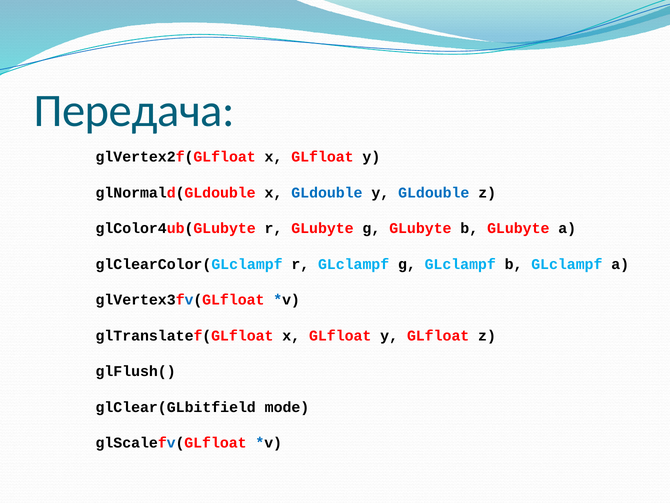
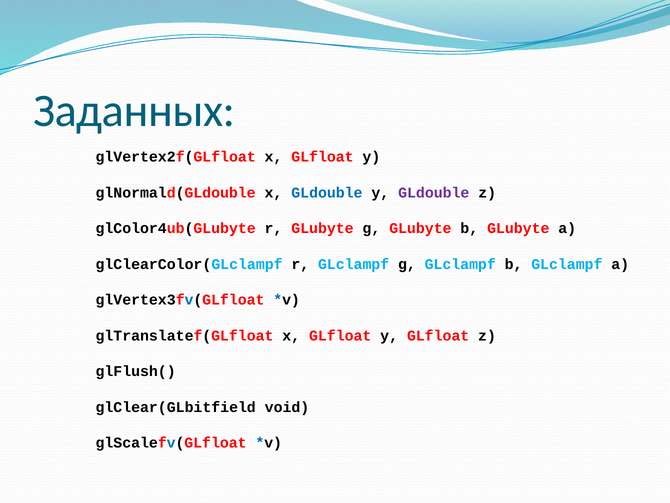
Передача: Передача -> Заданных
GLdouble at (434, 192) colour: blue -> purple
mode: mode -> void
